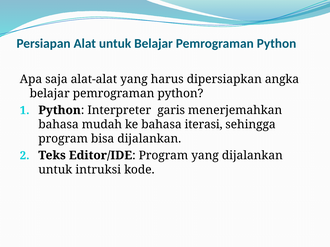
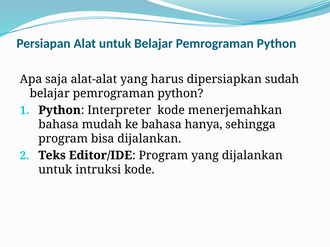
angka: angka -> sudah
Interpreter garis: garis -> kode
iterasi: iterasi -> hanya
